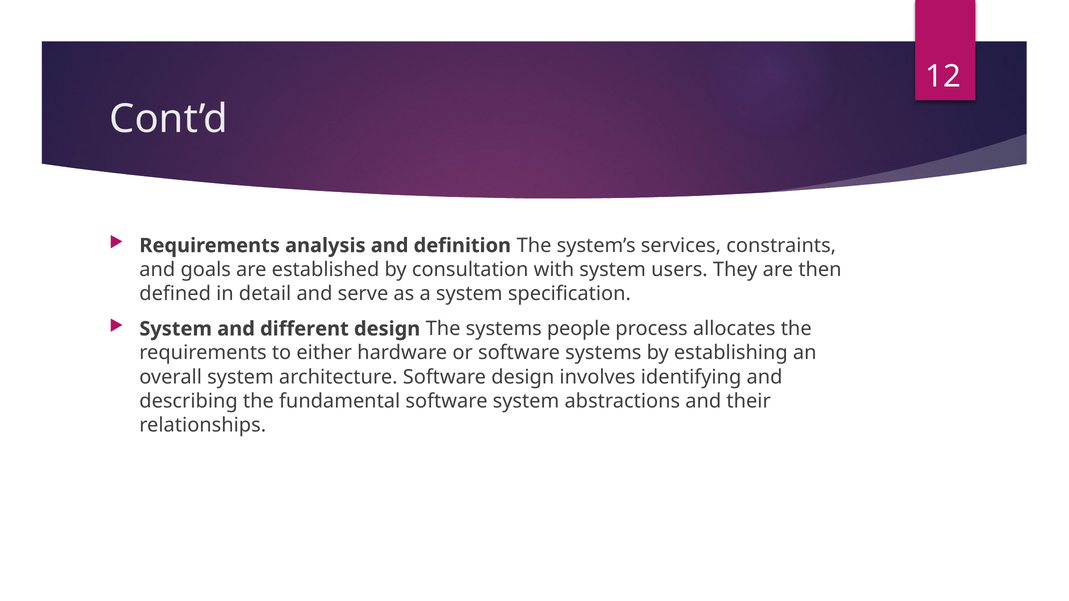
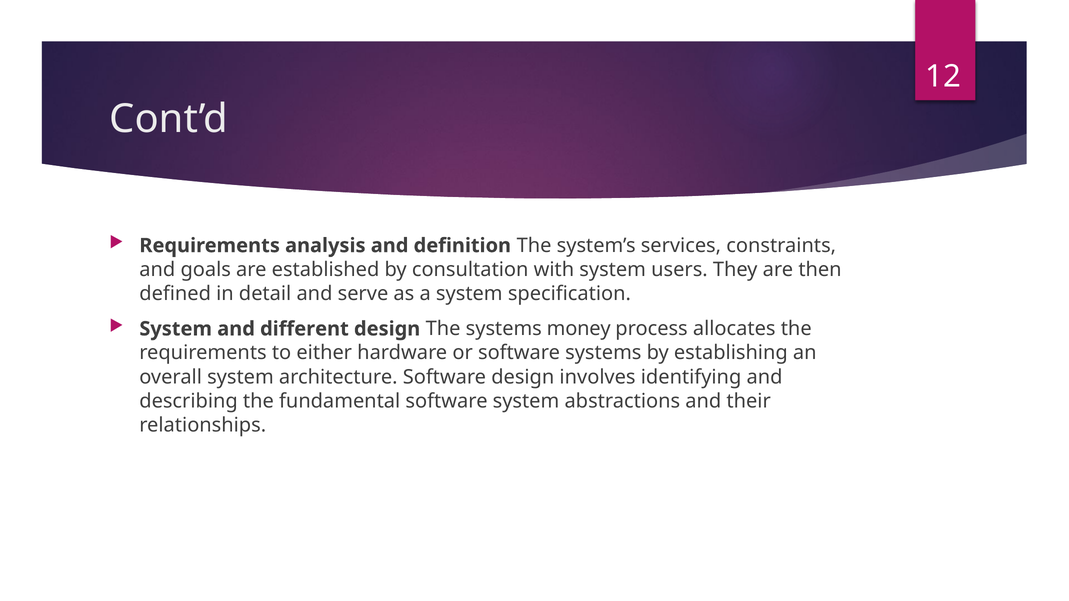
people: people -> money
